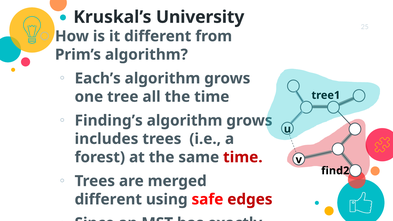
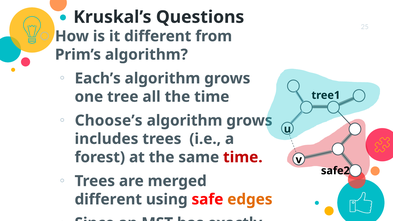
University: University -> Questions
Finding’s: Finding’s -> Choose’s
find2: find2 -> safe2
edges at (250, 199) colour: red -> orange
